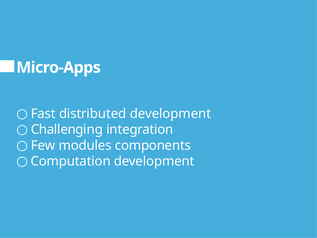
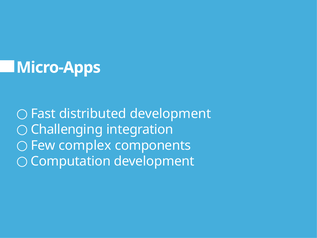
modules: modules -> complex
